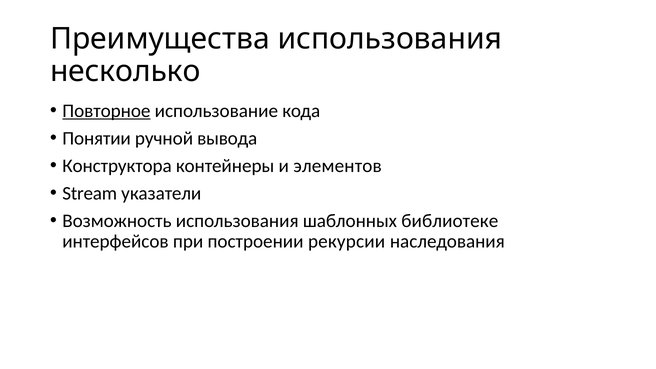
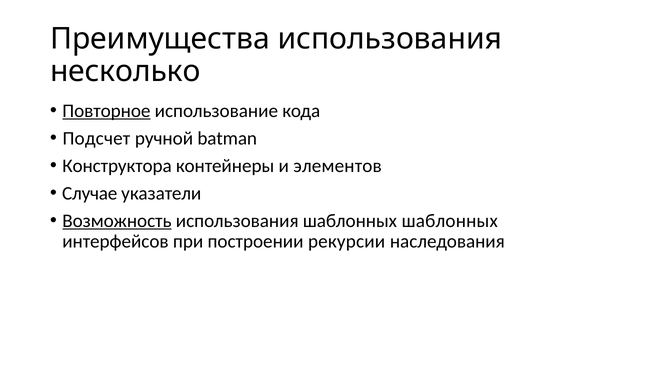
Понятии: Понятии -> Подсчет
вывода: вывода -> batman
Stream: Stream -> Случае
Возможность underline: none -> present
шаблонных библиотеке: библиотеке -> шаблонных
